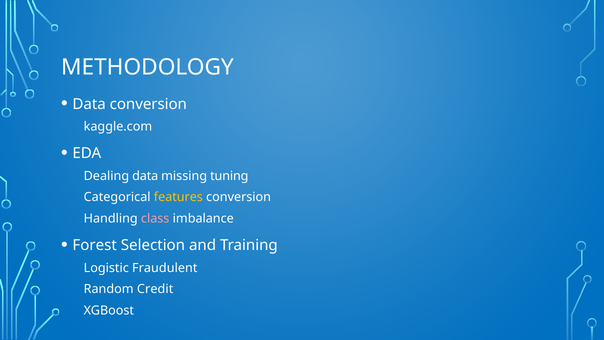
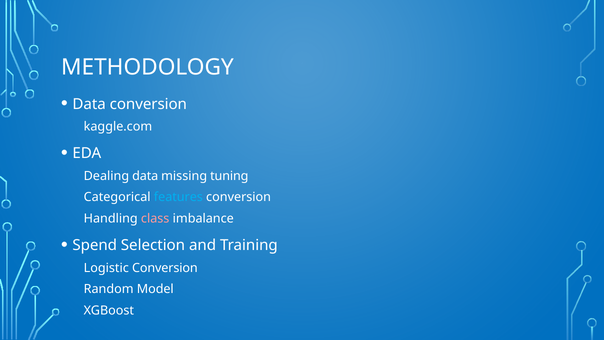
features colour: yellow -> light blue
Forest: Forest -> Spend
Logistic Fraudulent: Fraudulent -> Conversion
Credit: Credit -> Model
